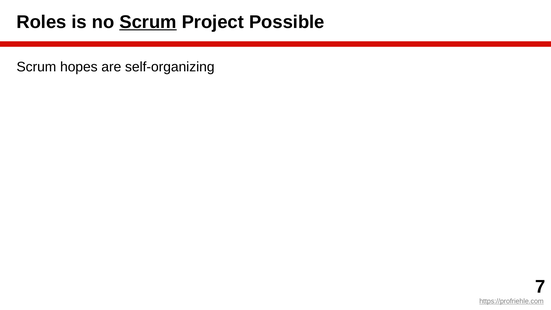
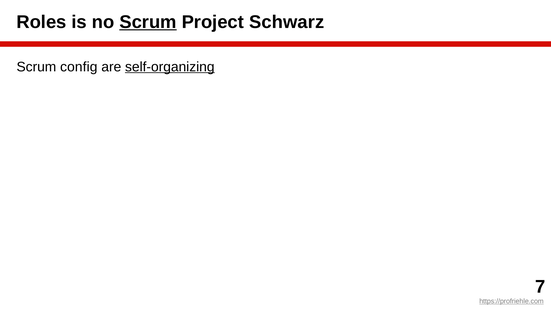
Possible: Possible -> Schwarz
hopes: hopes -> config
self-organizing underline: none -> present
